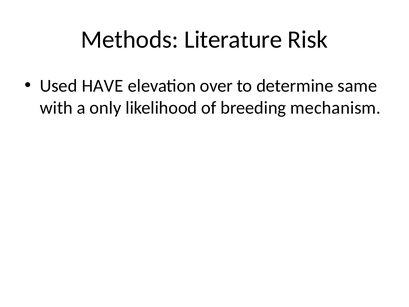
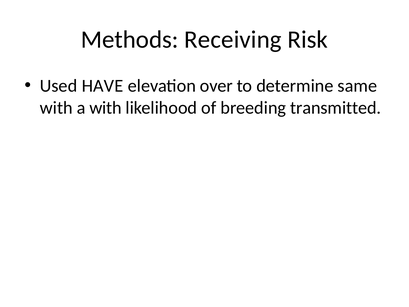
Literature: Literature -> Receiving
a only: only -> with
mechanism: mechanism -> transmitted
